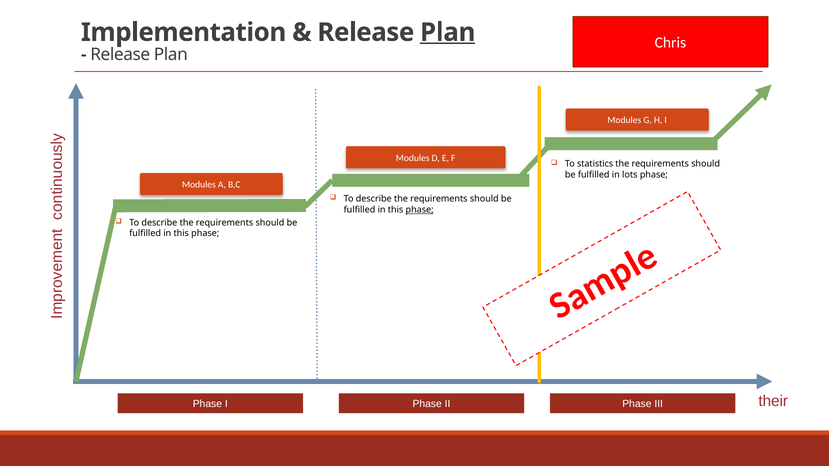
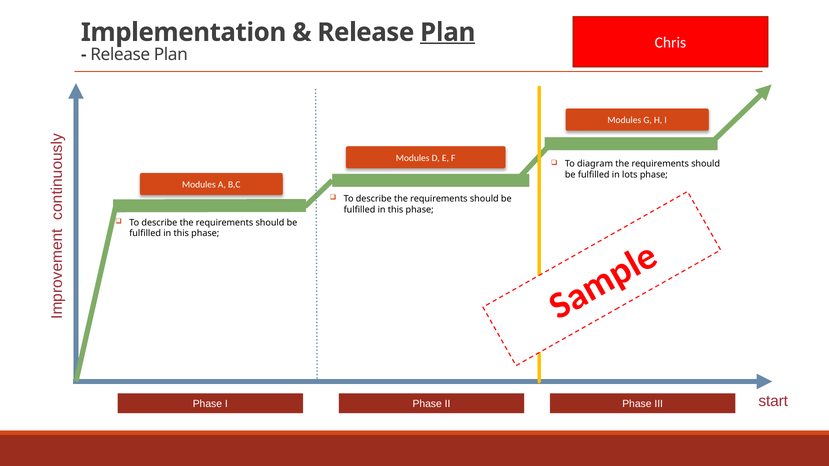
statistics: statistics -> diagram
phase at (420, 210) underline: present -> none
their: their -> start
